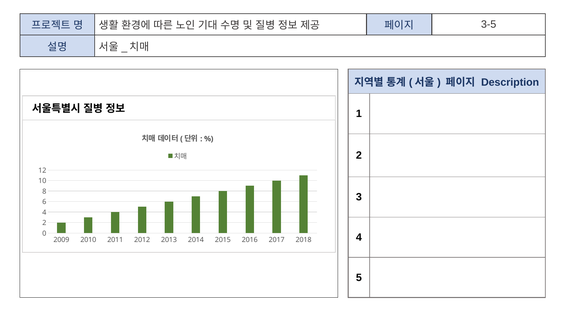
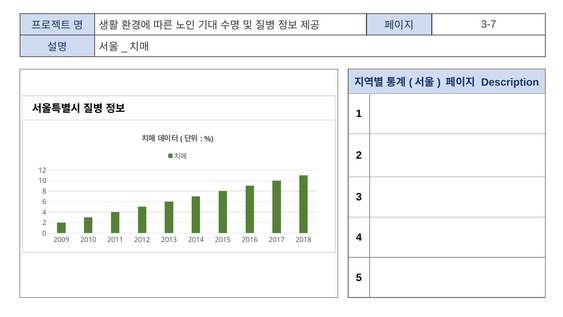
3-5: 3-5 -> 3-7
